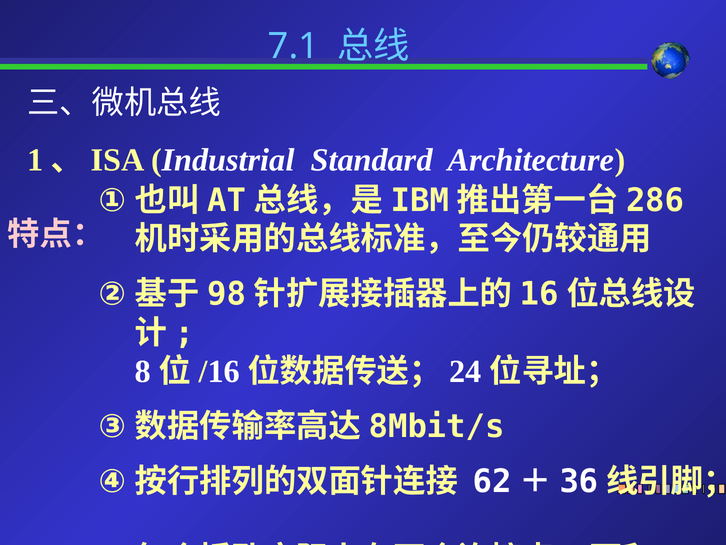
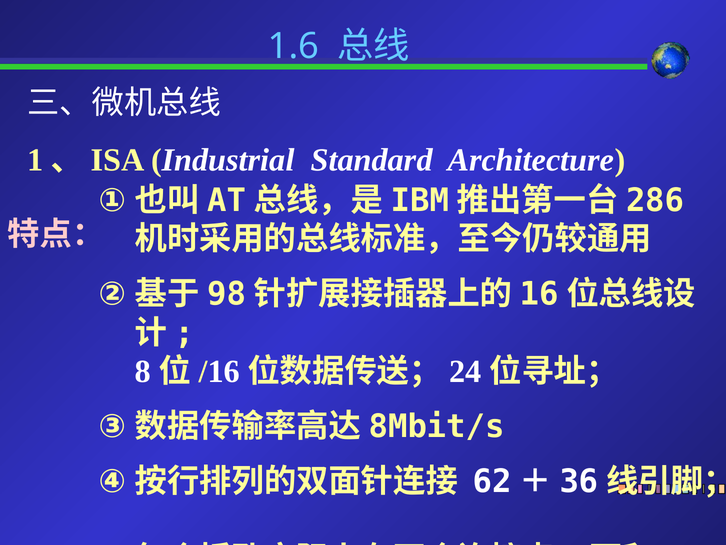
7.1: 7.1 -> 1.6
